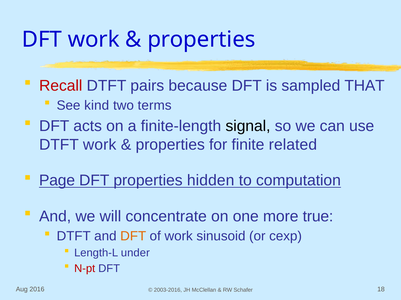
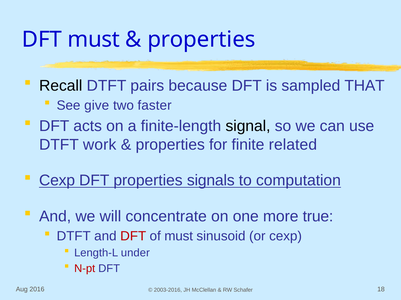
DFT work: work -> must
Recall colour: red -> black
kind: kind -> give
terms: terms -> faster
Page at (57, 181): Page -> Cexp
hidden: hidden -> signals
DFT at (133, 237) colour: orange -> red
of work: work -> must
